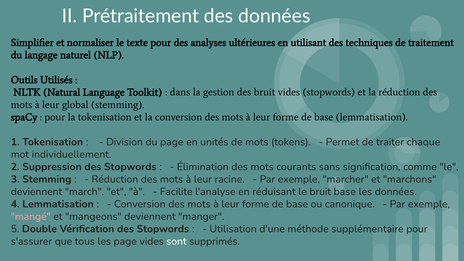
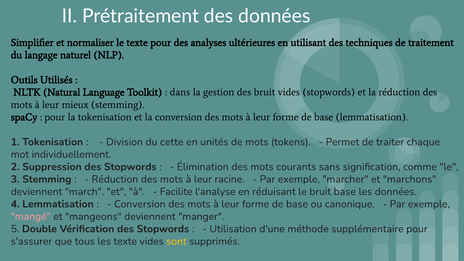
global: global -> mieux
du page: page -> cette
les page: page -> texte
sont colour: white -> yellow
